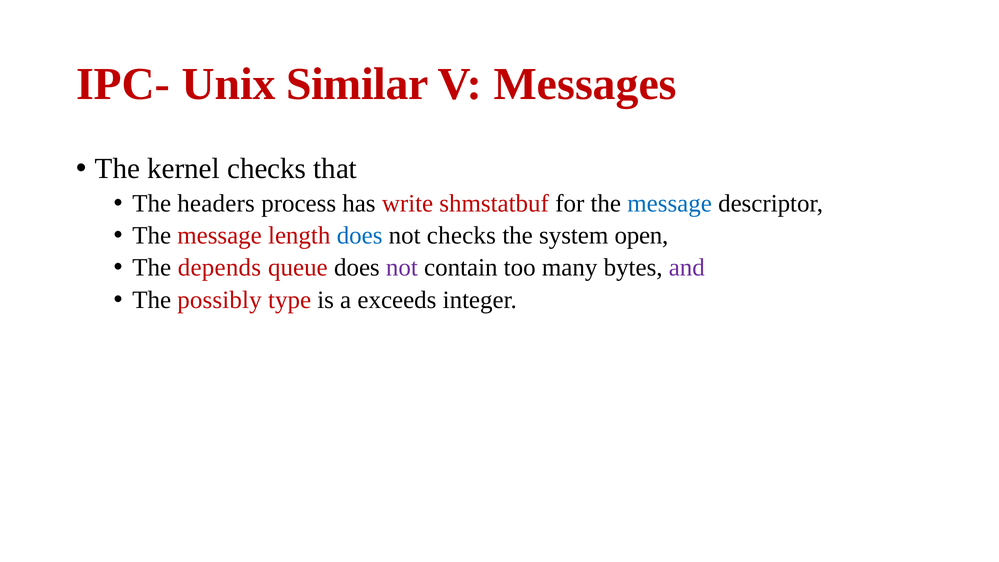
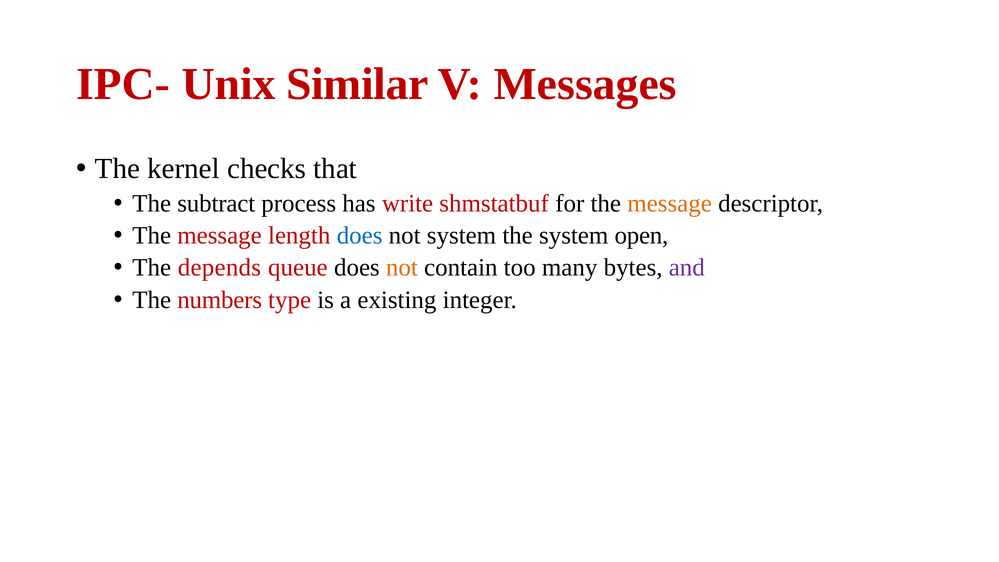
headers: headers -> subtract
message at (670, 203) colour: blue -> orange
not checks: checks -> system
not at (402, 268) colour: purple -> orange
possibly: possibly -> numbers
exceeds: exceeds -> existing
